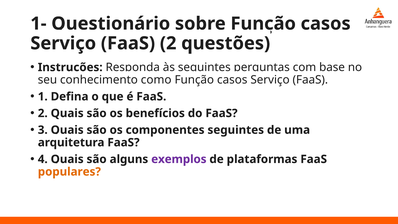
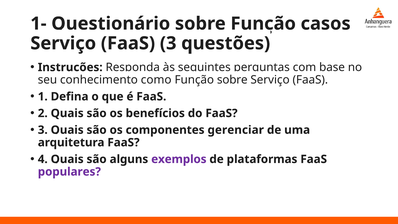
FaaS 2: 2 -> 3
casos at (232, 80): casos -> sobre
componentes seguintes: seguintes -> gerenciar
populares colour: orange -> purple
